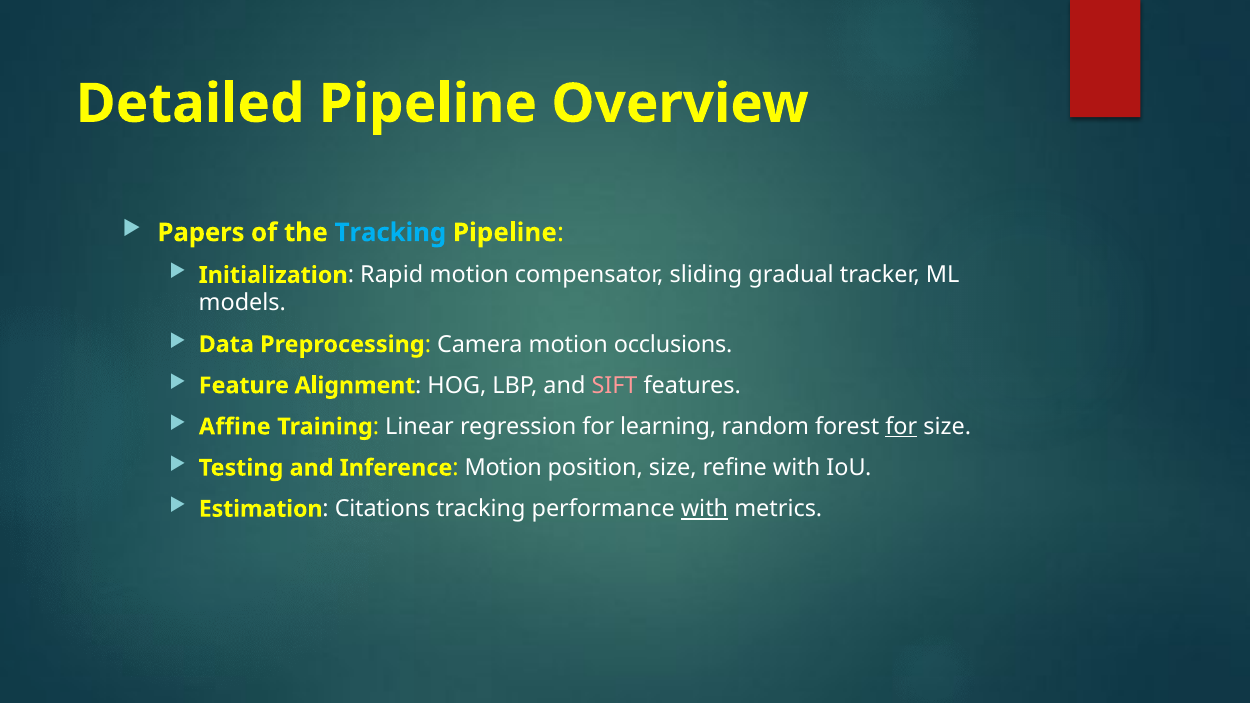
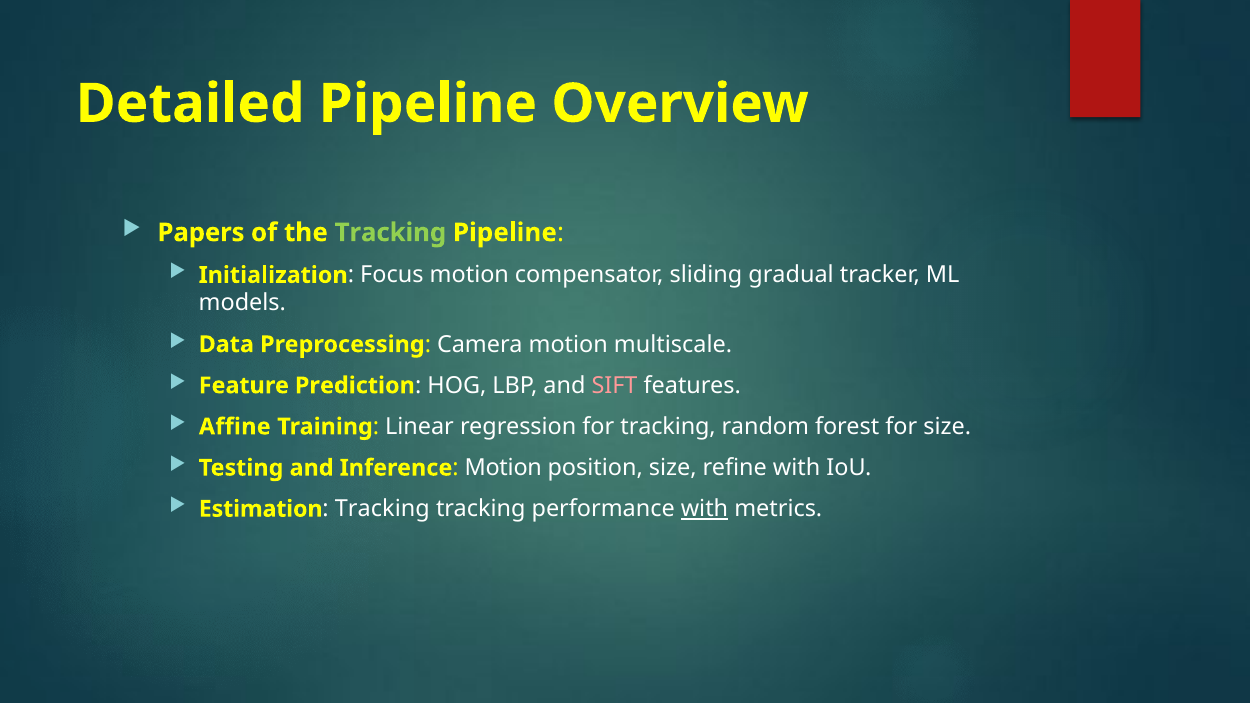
Tracking at (390, 233) colour: light blue -> light green
Rapid: Rapid -> Focus
occlusions: occlusions -> multiscale
Alignment: Alignment -> Prediction
for learning: learning -> tracking
for at (901, 427) underline: present -> none
Citations at (382, 509): Citations -> Tracking
